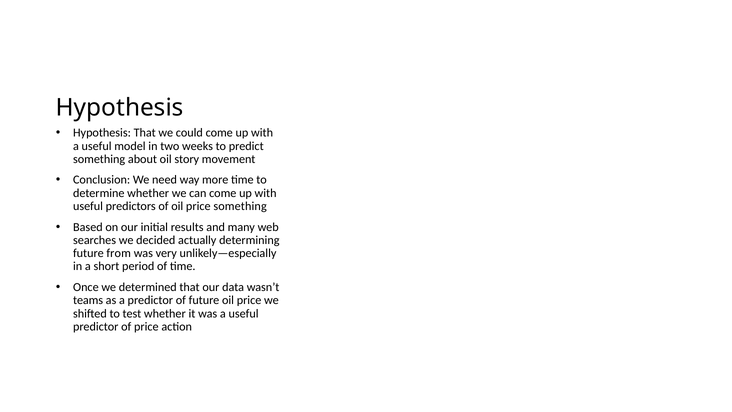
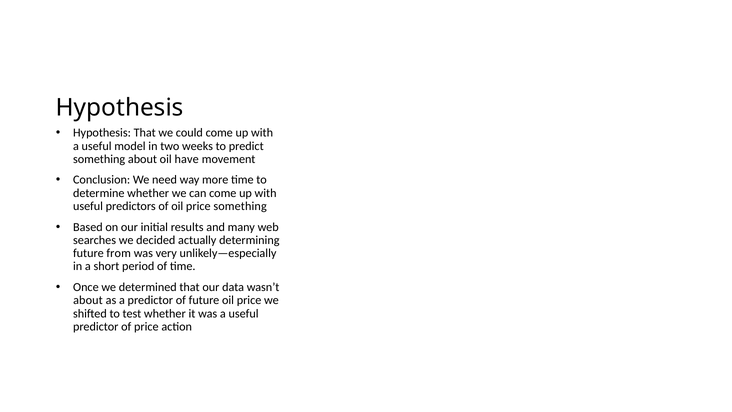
story: story -> have
teams at (88, 300): teams -> about
